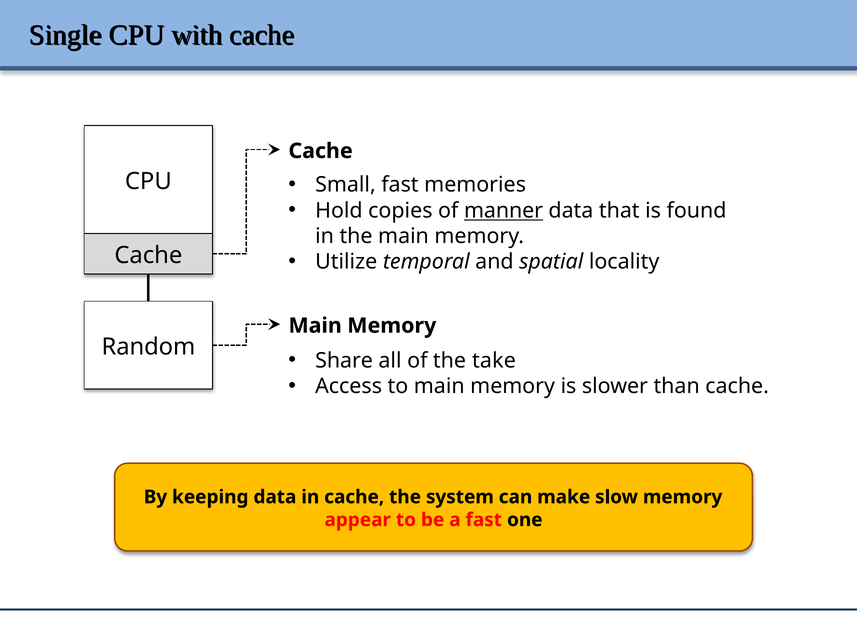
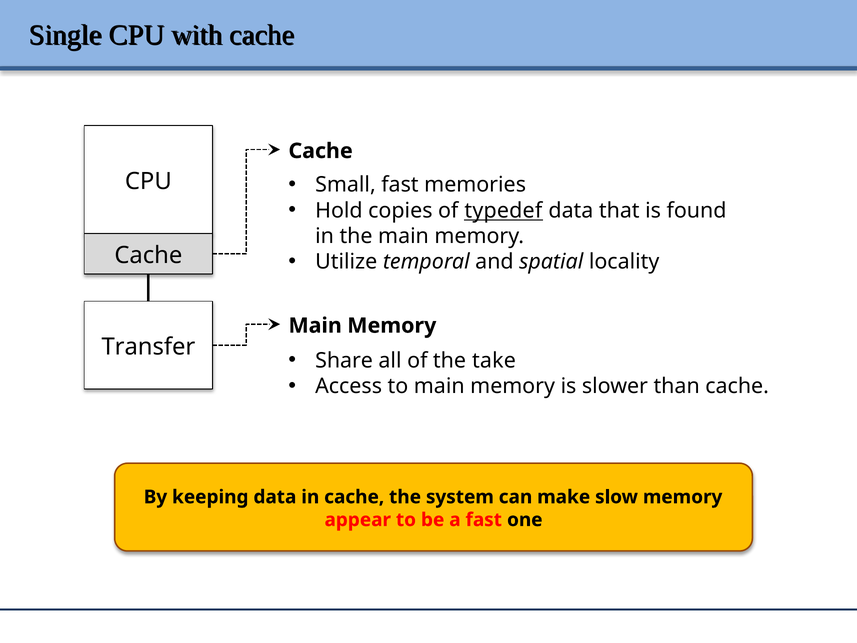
manner: manner -> typedef
Random: Random -> Transfer
